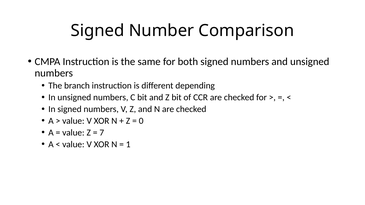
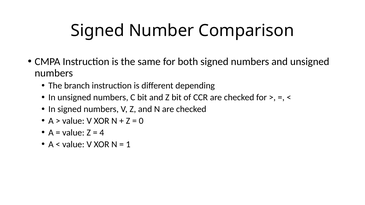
7: 7 -> 4
